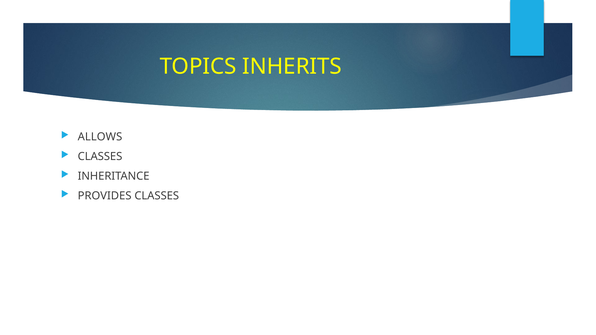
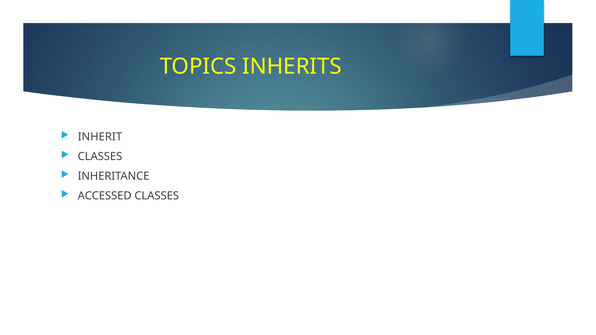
ALLOWS: ALLOWS -> INHERIT
PROVIDES: PROVIDES -> ACCESSED
